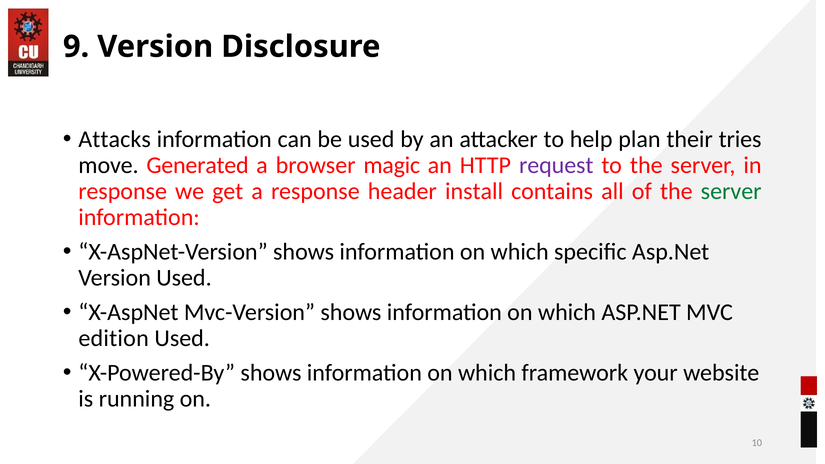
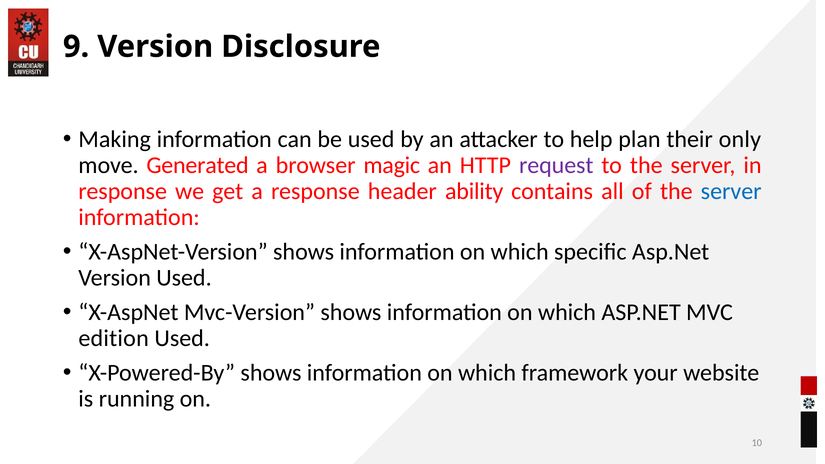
Attacks: Attacks -> Making
tries: tries -> only
install: install -> ability
server at (731, 191) colour: green -> blue
